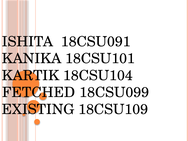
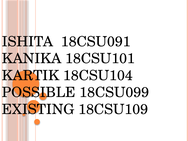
FETCHED: FETCHED -> POSSIBLE
